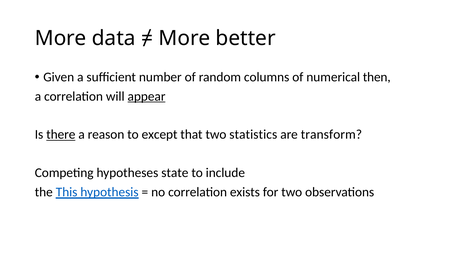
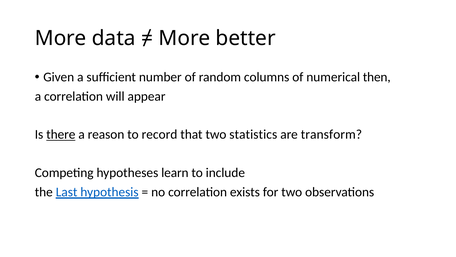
appear underline: present -> none
except: except -> record
state: state -> learn
This: This -> Last
